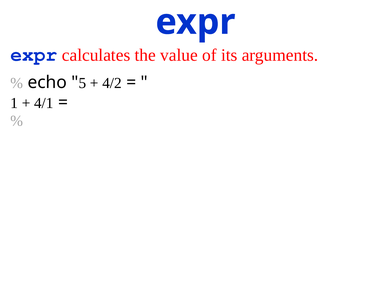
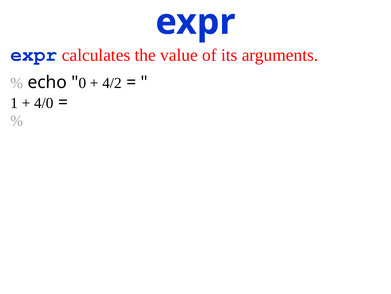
5: 5 -> 0
4/1: 4/1 -> 4/0
